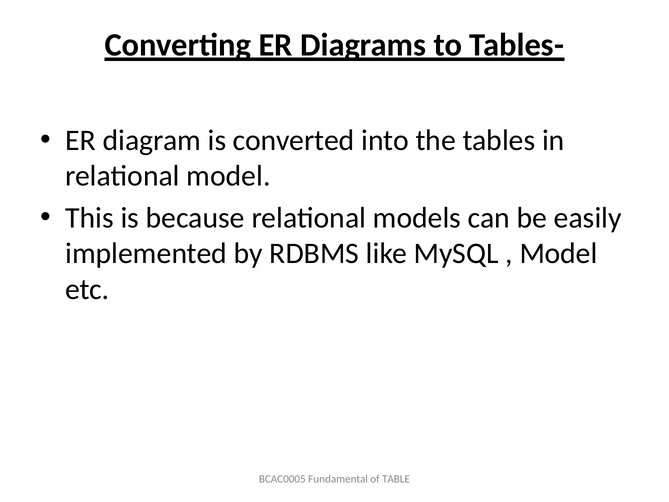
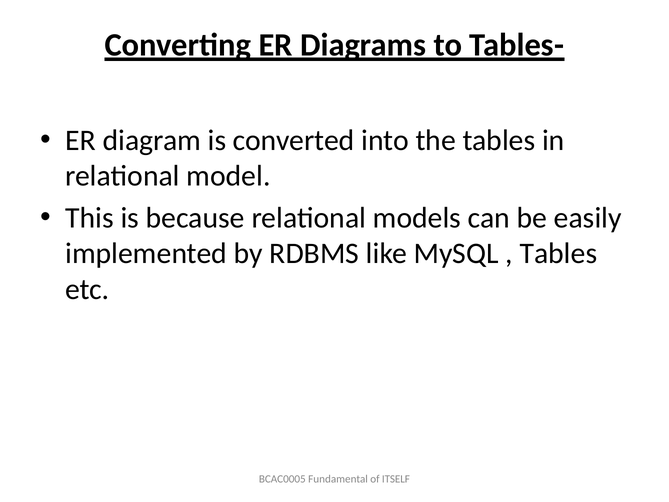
Model at (558, 253): Model -> Tables
TABLE: TABLE -> ITSELF
